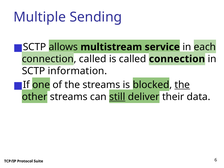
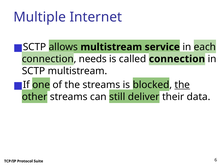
Sending: Sending -> Internet
connection called: called -> needs
SCTP information: information -> multistream
still underline: present -> none
